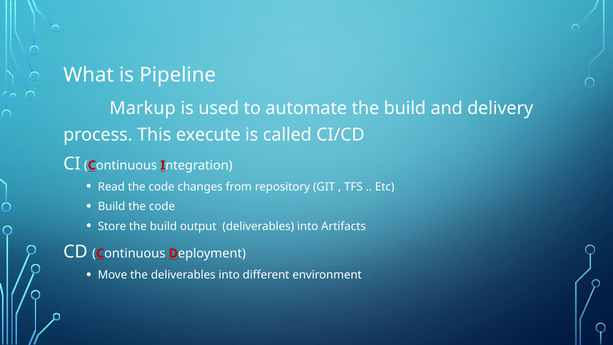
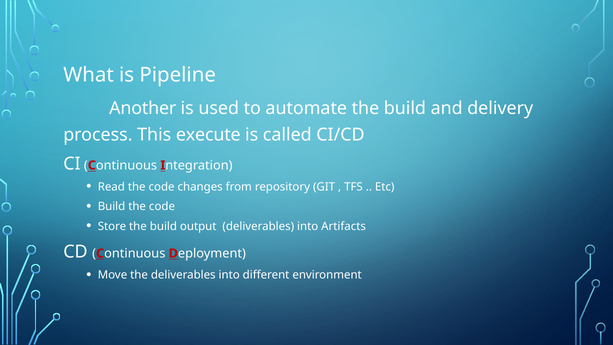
Markup: Markup -> Another
